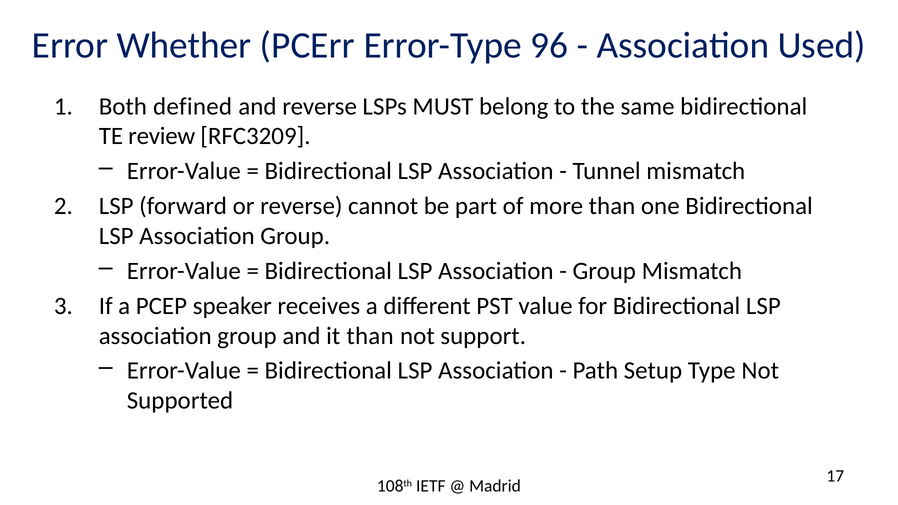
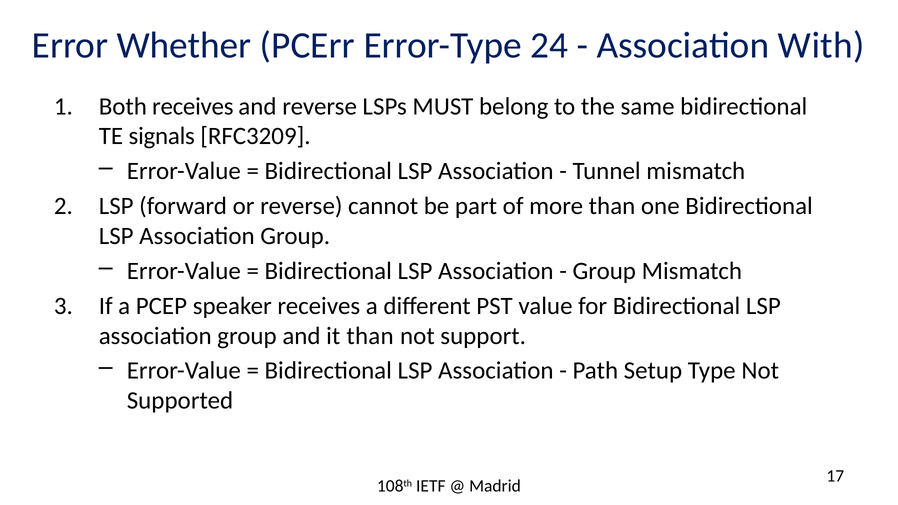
96: 96 -> 24
Used: Used -> With
Both defined: defined -> receives
review: review -> signals
